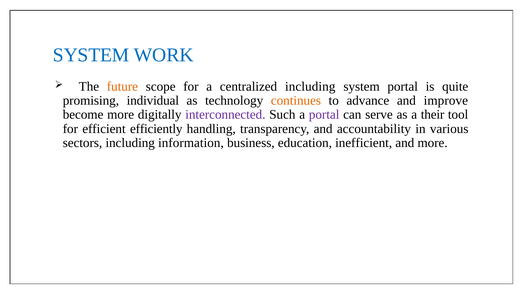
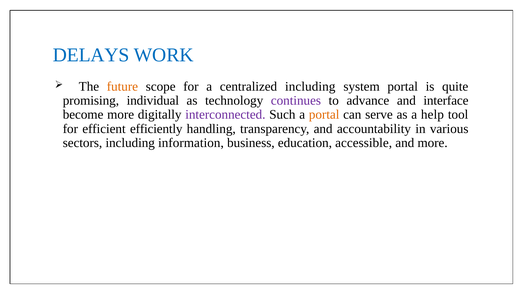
SYSTEM at (91, 55): SYSTEM -> DELAYS
continues colour: orange -> purple
improve: improve -> interface
portal at (324, 115) colour: purple -> orange
their: their -> help
inefficient: inefficient -> accessible
